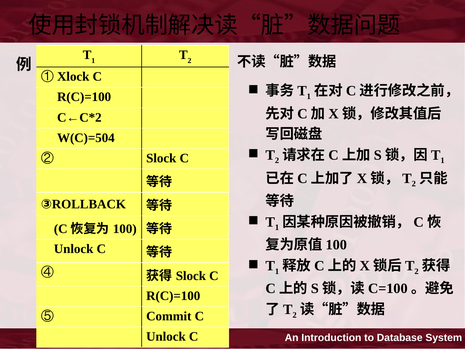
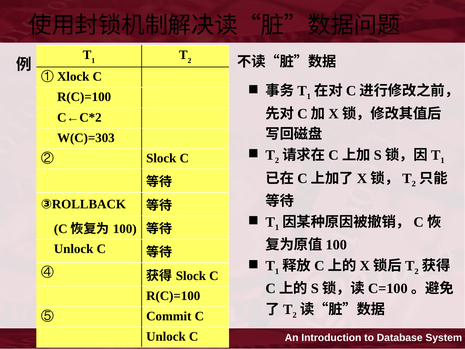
W(C)=504: W(C)=504 -> W(C)=303
